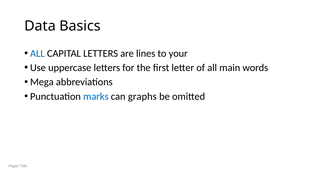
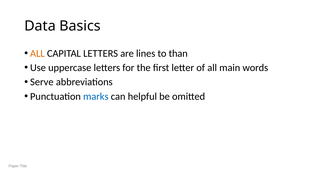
ALL at (37, 53) colour: blue -> orange
your: your -> than
Mega: Mega -> Serve
graphs: graphs -> helpful
